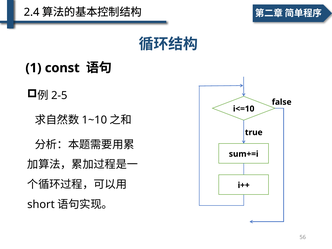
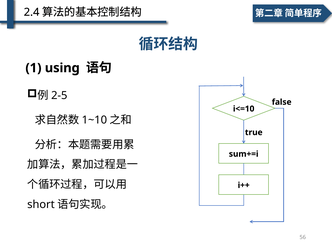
const: const -> using
